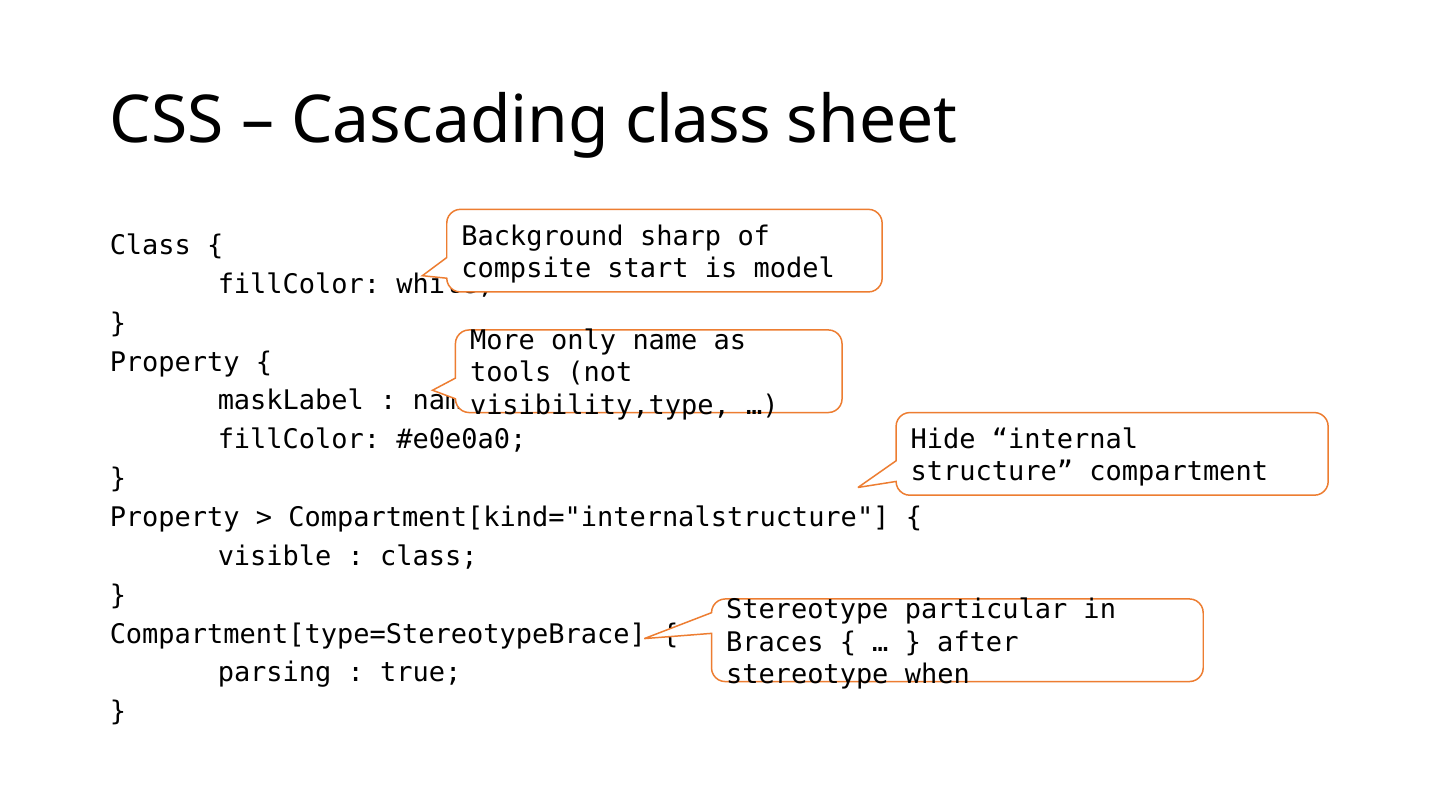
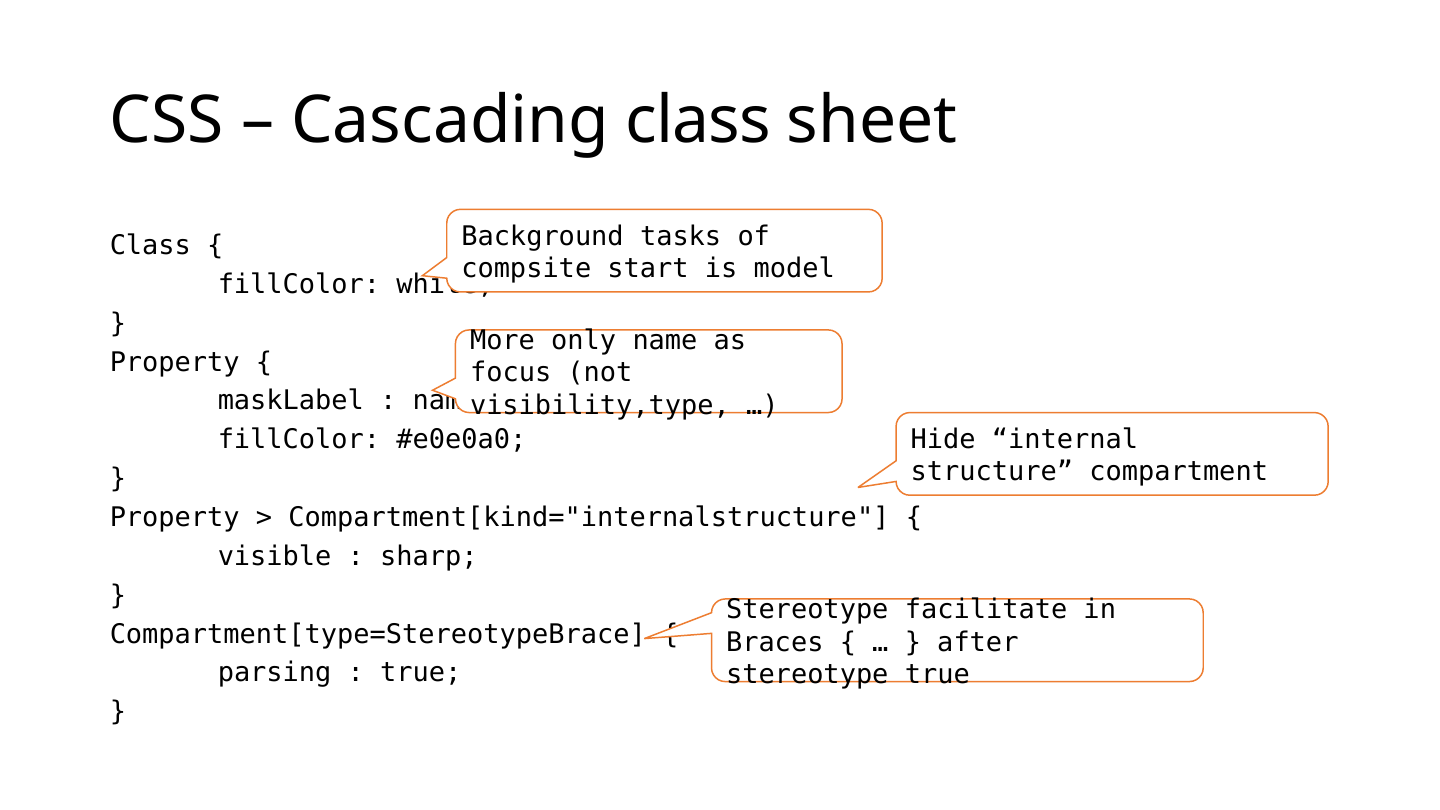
sharp: sharp -> tasks
tools: tools -> focus
class at (429, 556): class -> sharp
particular: particular -> facilitate
stereotype when: when -> true
